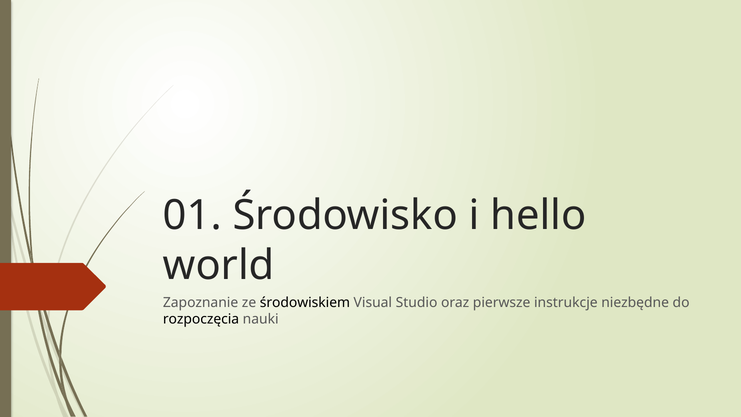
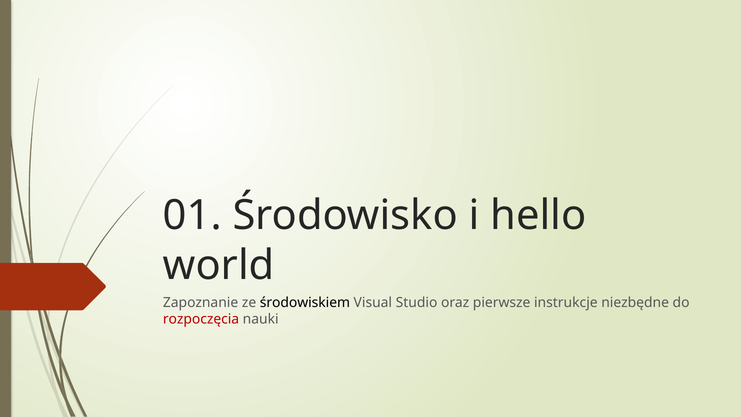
rozpoczęcia colour: black -> red
